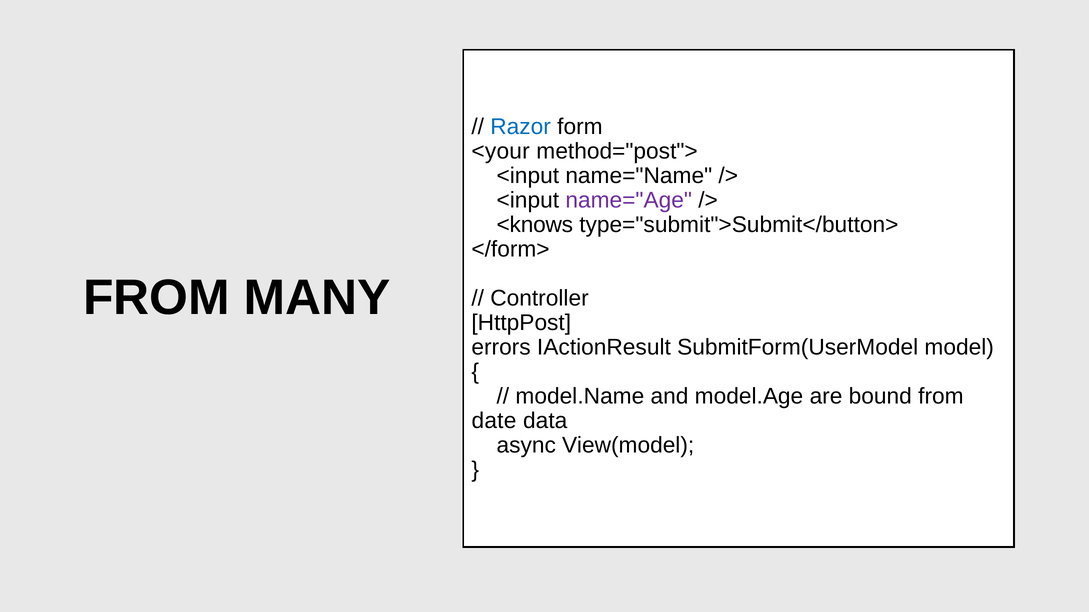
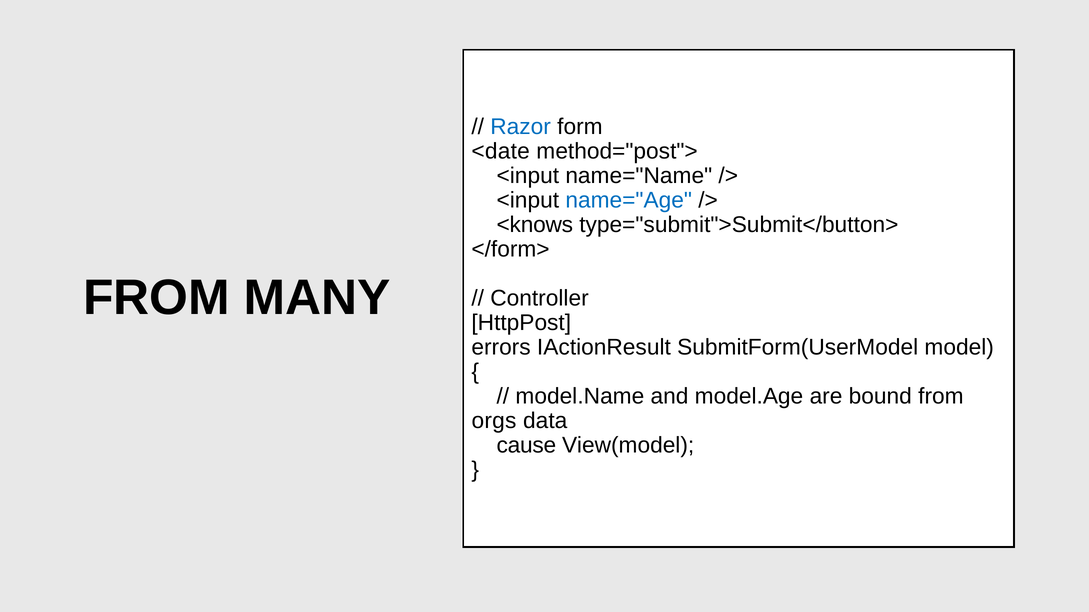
<your: <your -> <date
name="Age colour: purple -> blue
date: date -> orgs
async: async -> cause
